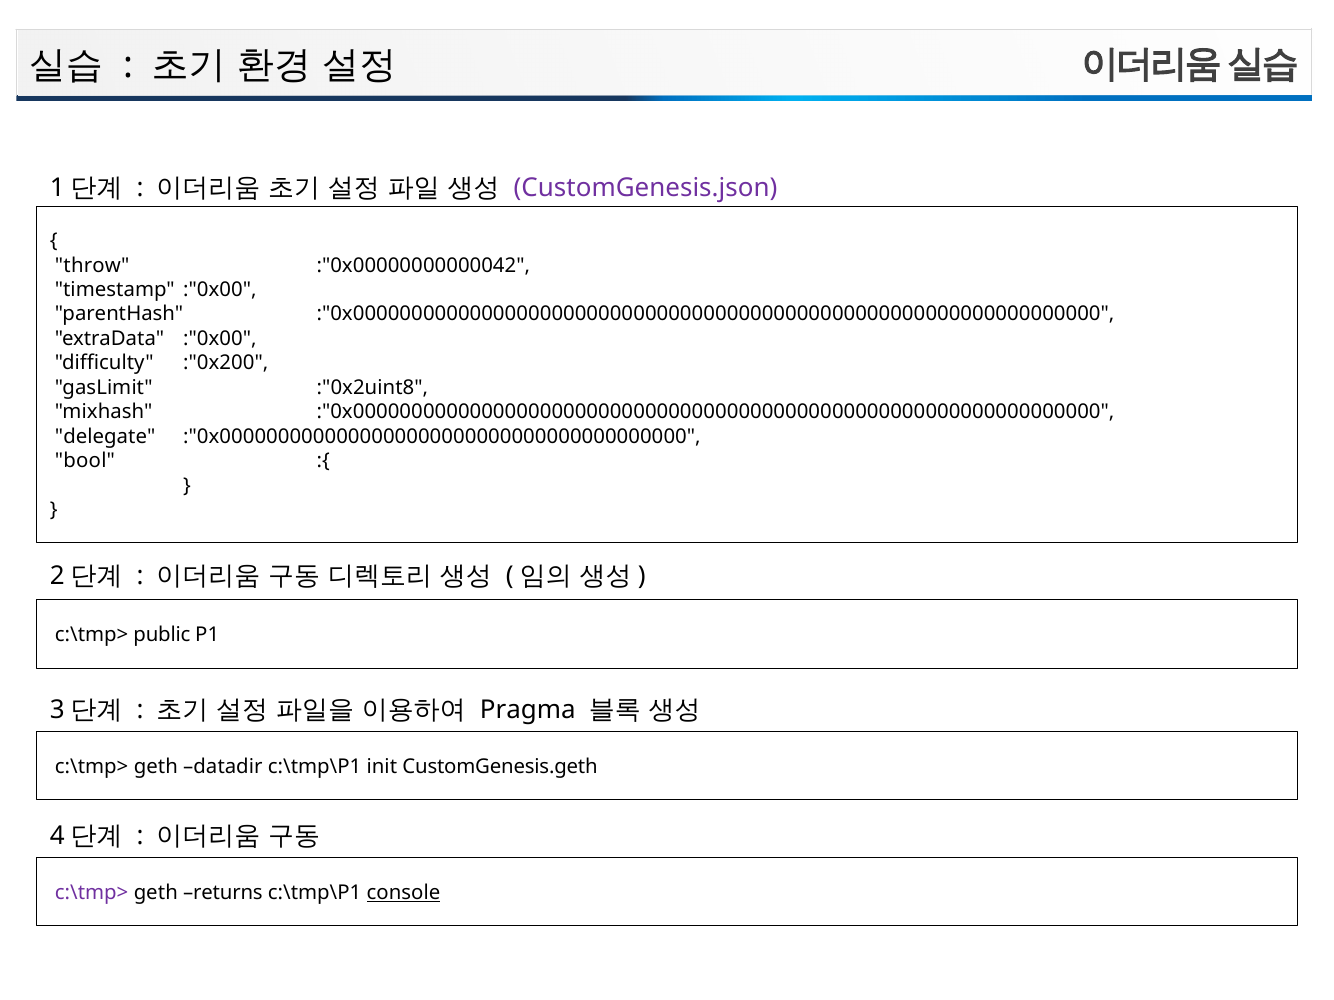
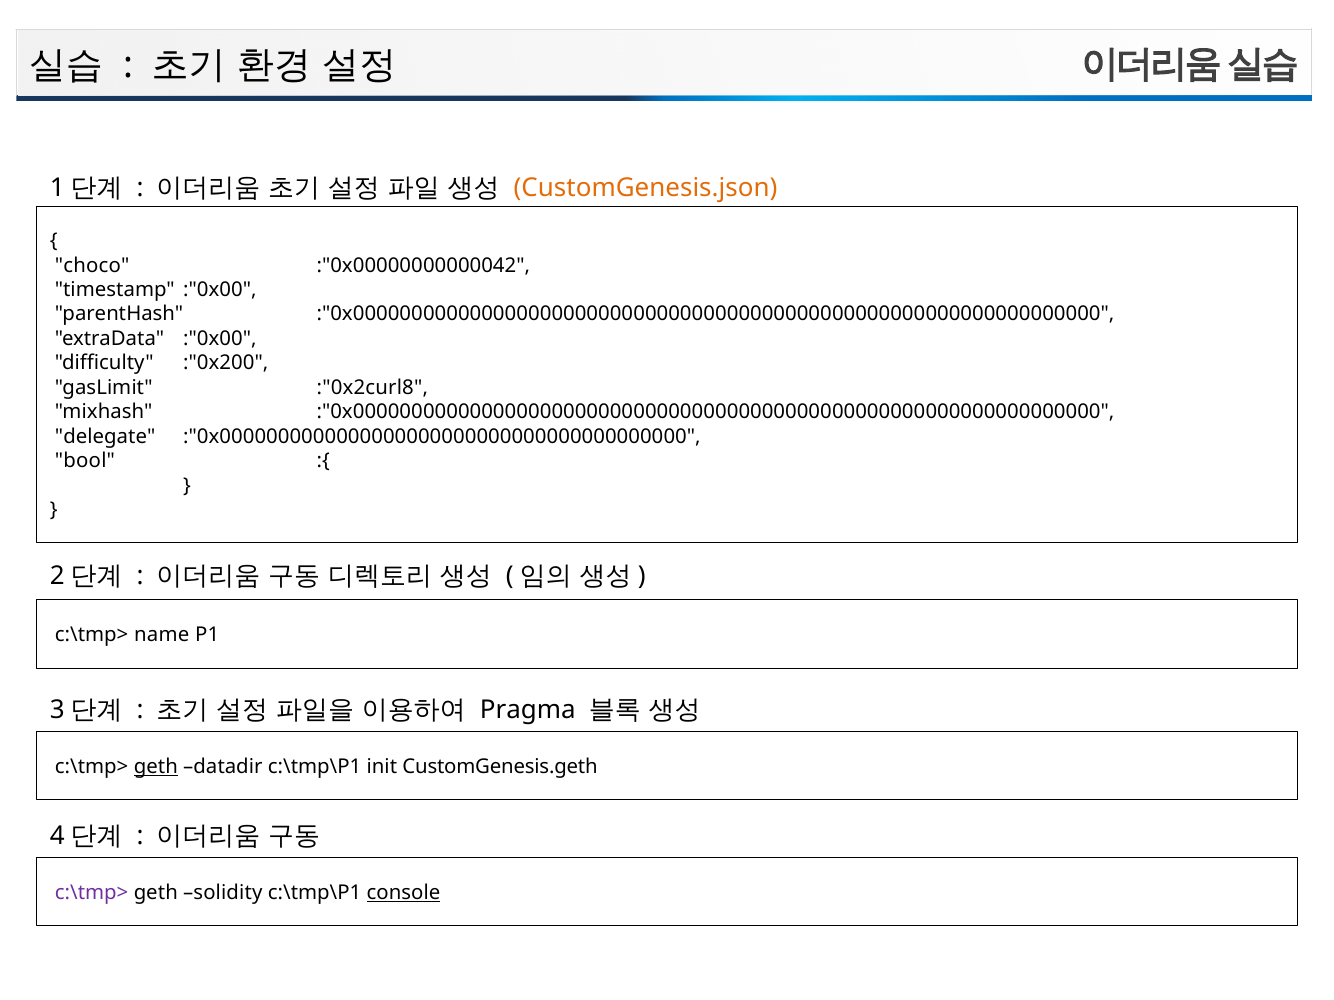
CustomGenesis.json colour: purple -> orange
throw: throw -> choco
:"0x2uint8: :"0x2uint8 -> :"0x2curl8
public: public -> name
geth at (156, 767) underline: none -> present
returns: returns -> solidity
